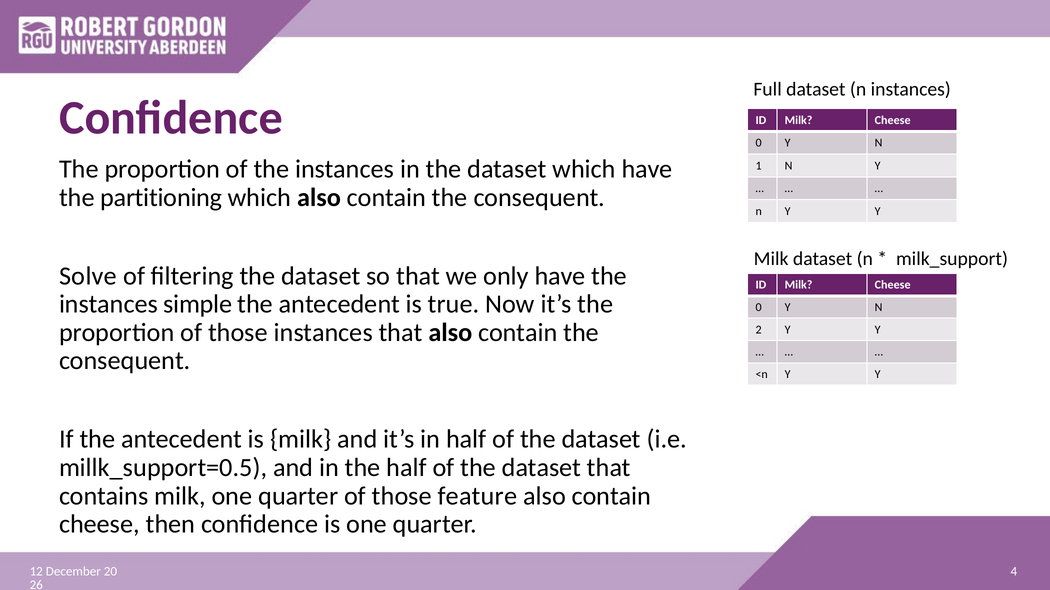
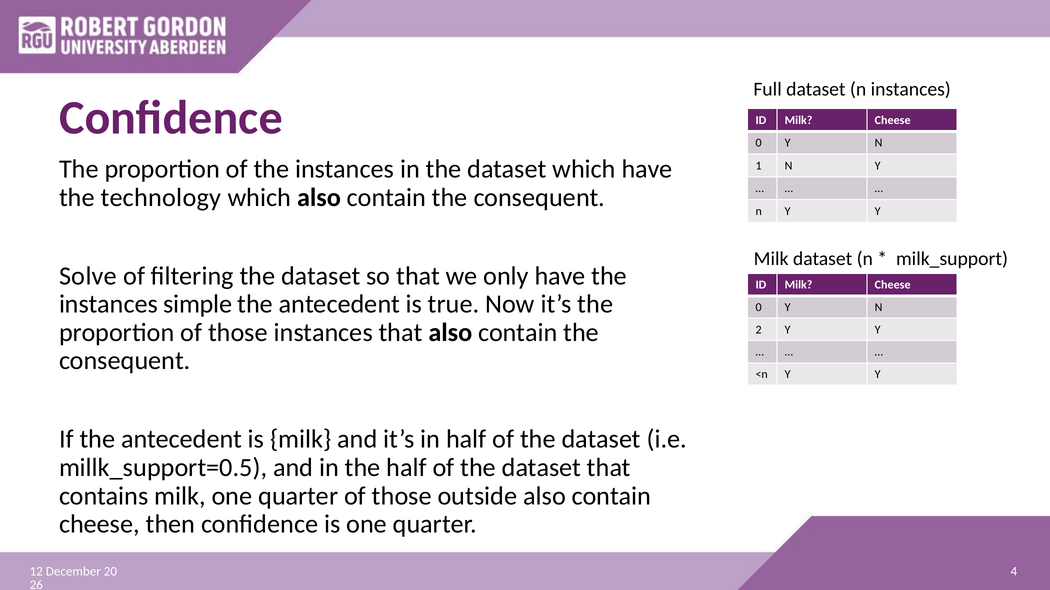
partitioning: partitioning -> technology
feature: feature -> outside
